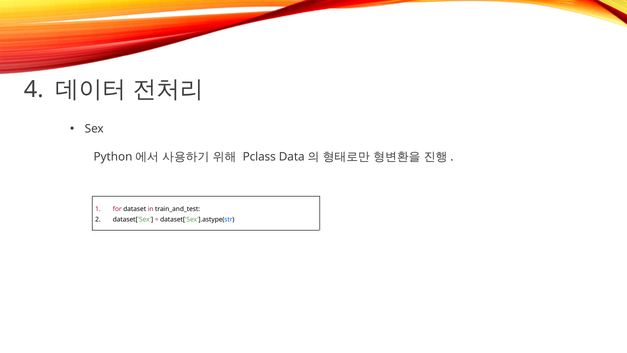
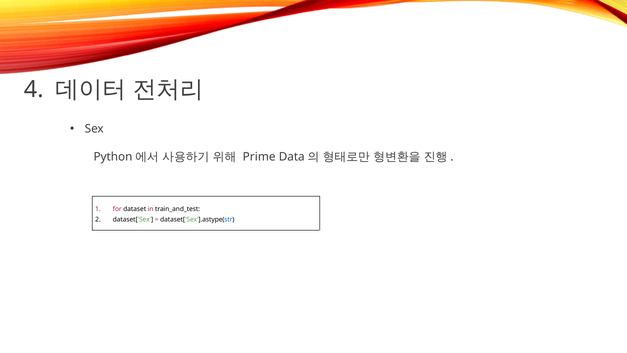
Pclass: Pclass -> Prime
